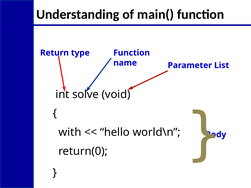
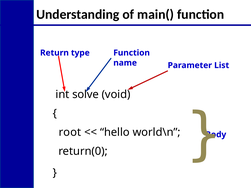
with: with -> root
